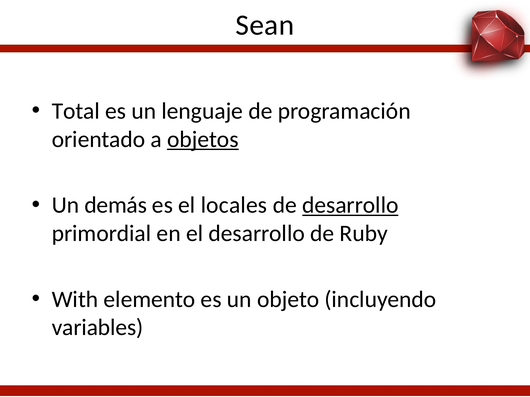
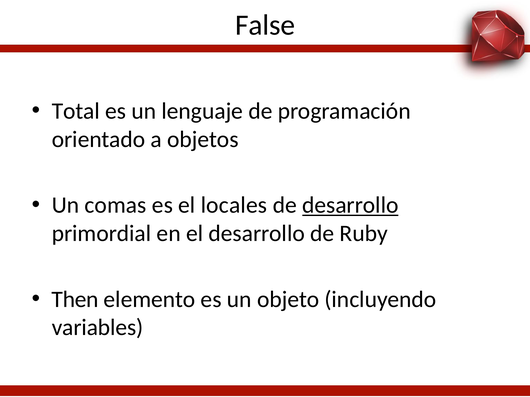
Sean: Sean -> False
objetos underline: present -> none
demás: demás -> comas
With: With -> Then
